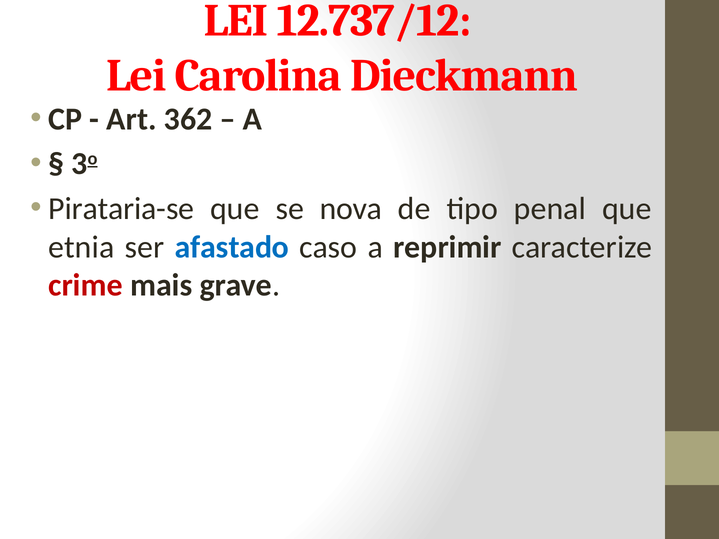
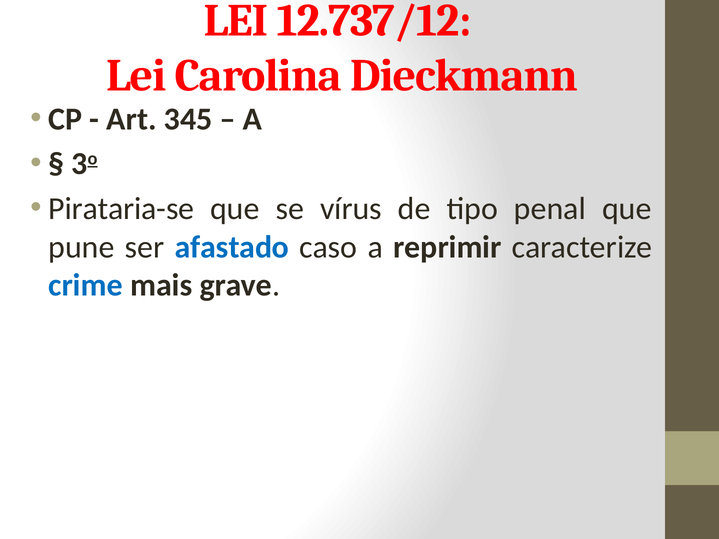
362: 362 -> 345
nova: nova -> vírus
etnia: etnia -> pune
crime colour: red -> blue
